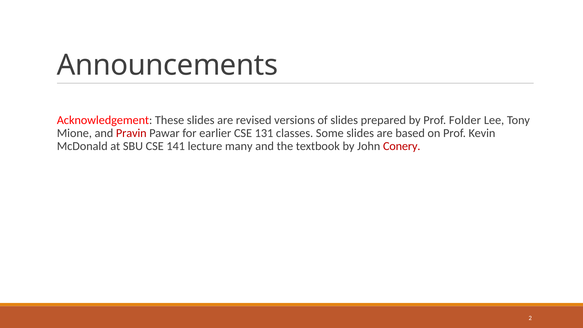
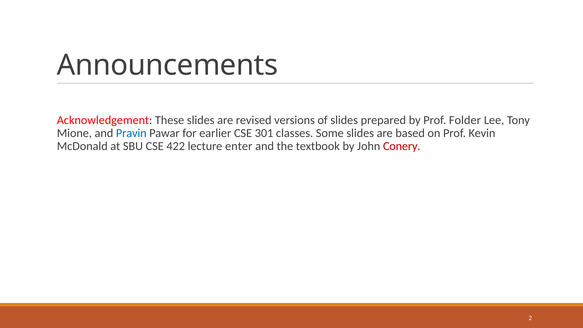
Pravin colour: red -> blue
131: 131 -> 301
141: 141 -> 422
many: many -> enter
